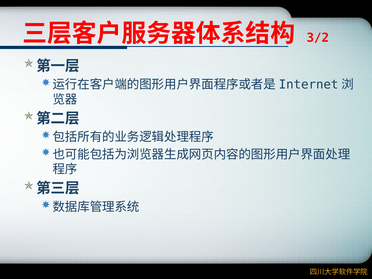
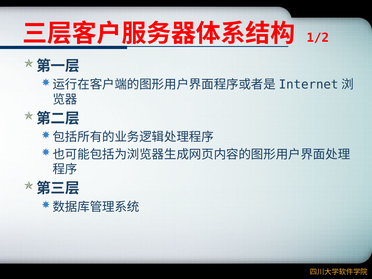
3/2: 3/2 -> 1/2
